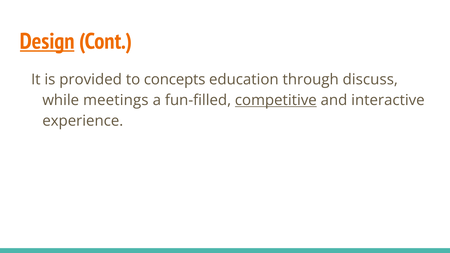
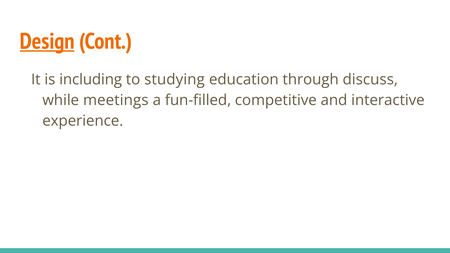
provided: provided -> including
concepts: concepts -> studying
competitive underline: present -> none
